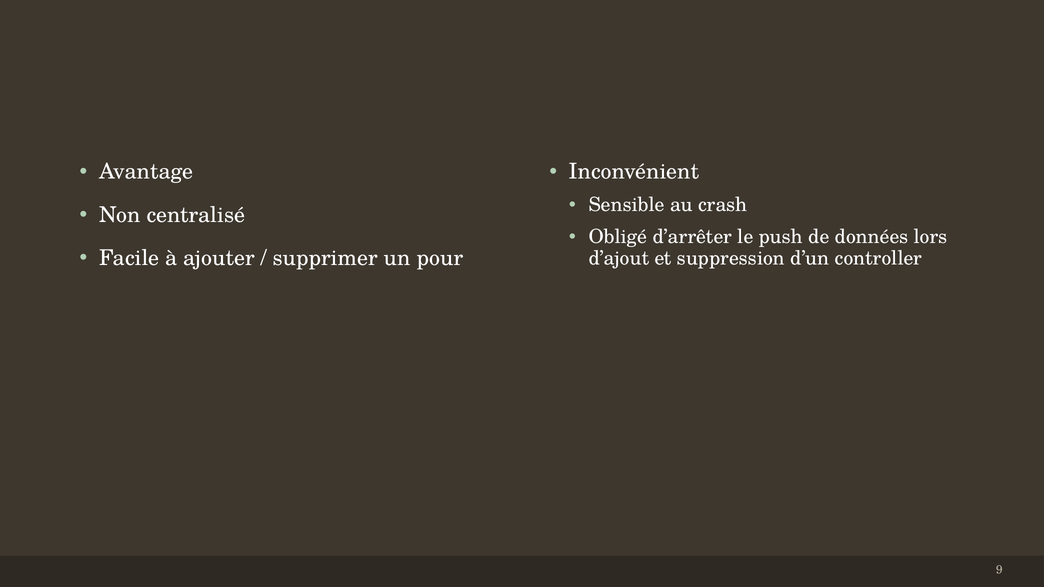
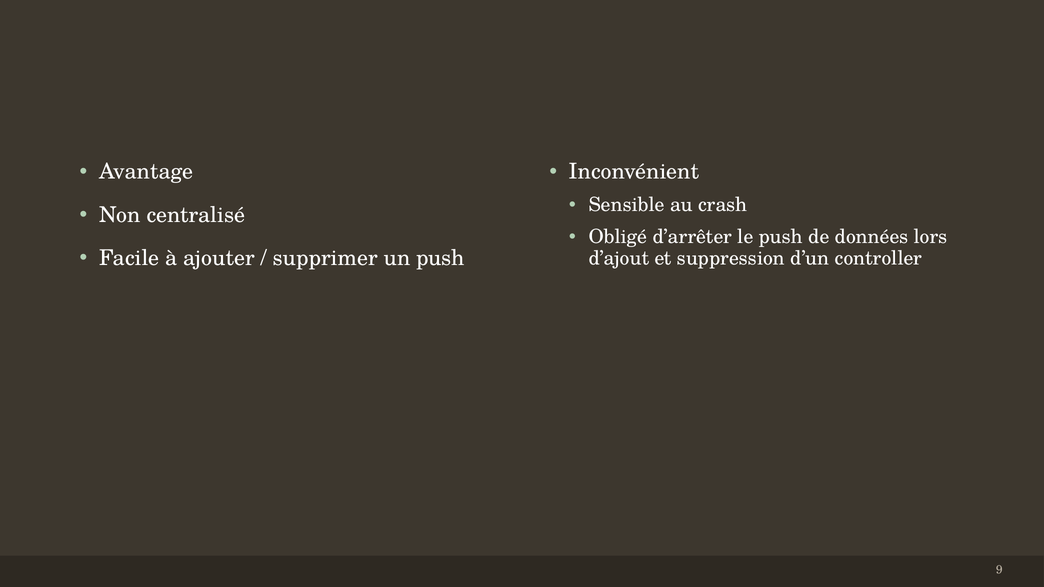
un pour: pour -> push
